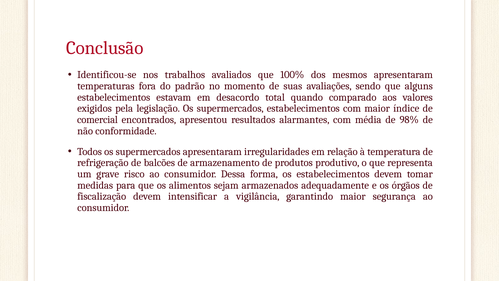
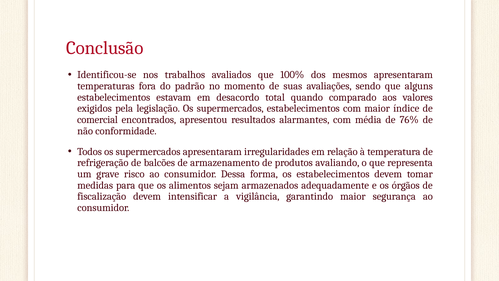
98%: 98% -> 76%
produtivo: produtivo -> avaliando
